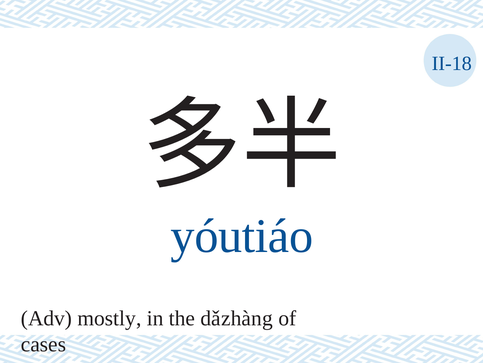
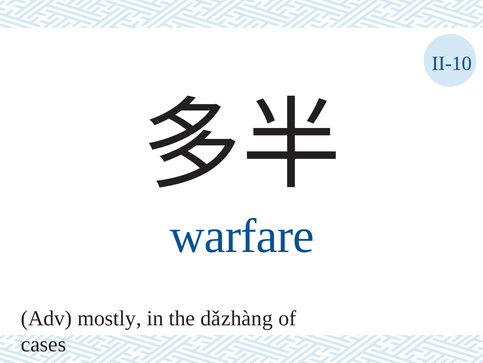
II-18: II-18 -> II-10
yóutiáo: yóutiáo -> warfare
